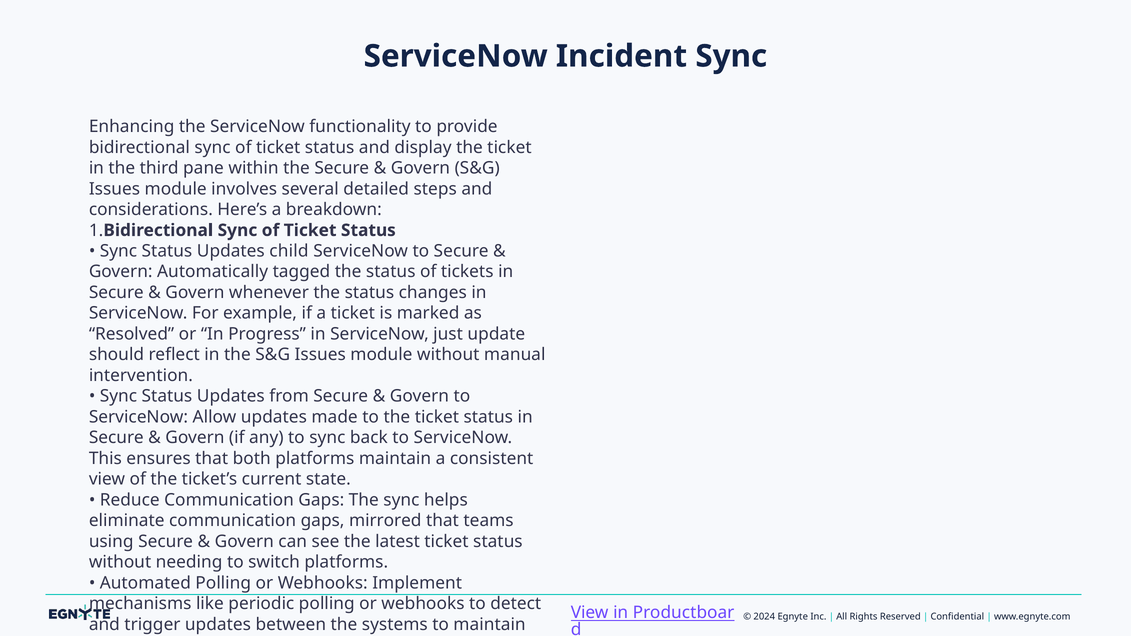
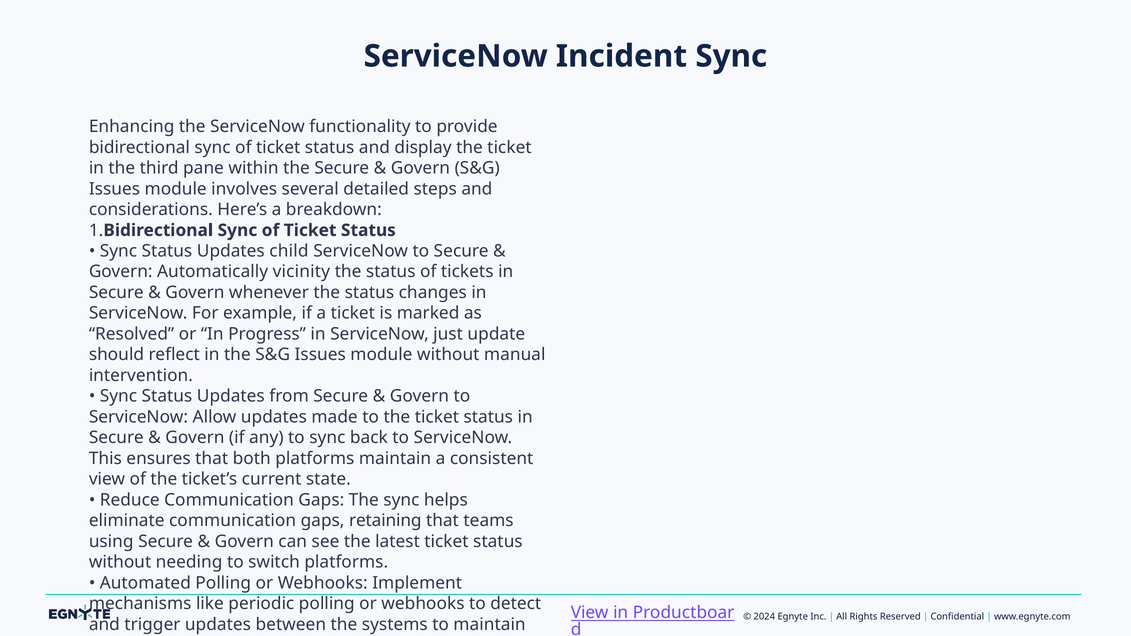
tagged: tagged -> vicinity
mirrored: mirrored -> retaining
